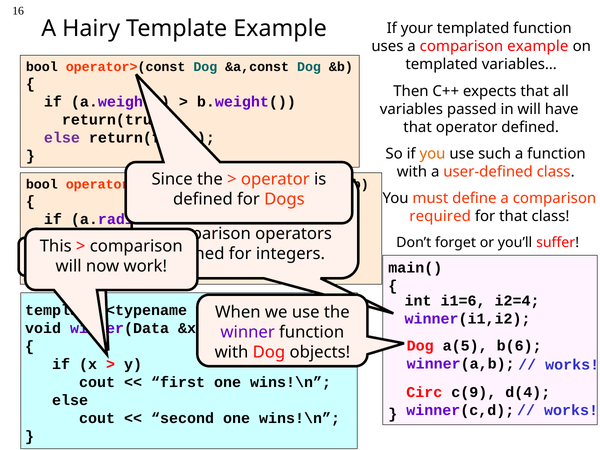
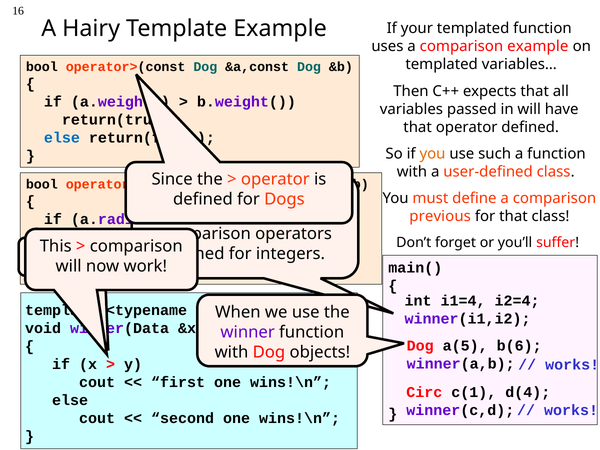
else at (62, 138) colour: purple -> blue
required: required -> previous
i1=6: i1=6 -> i1=4
c(9: c(9 -> c(1
